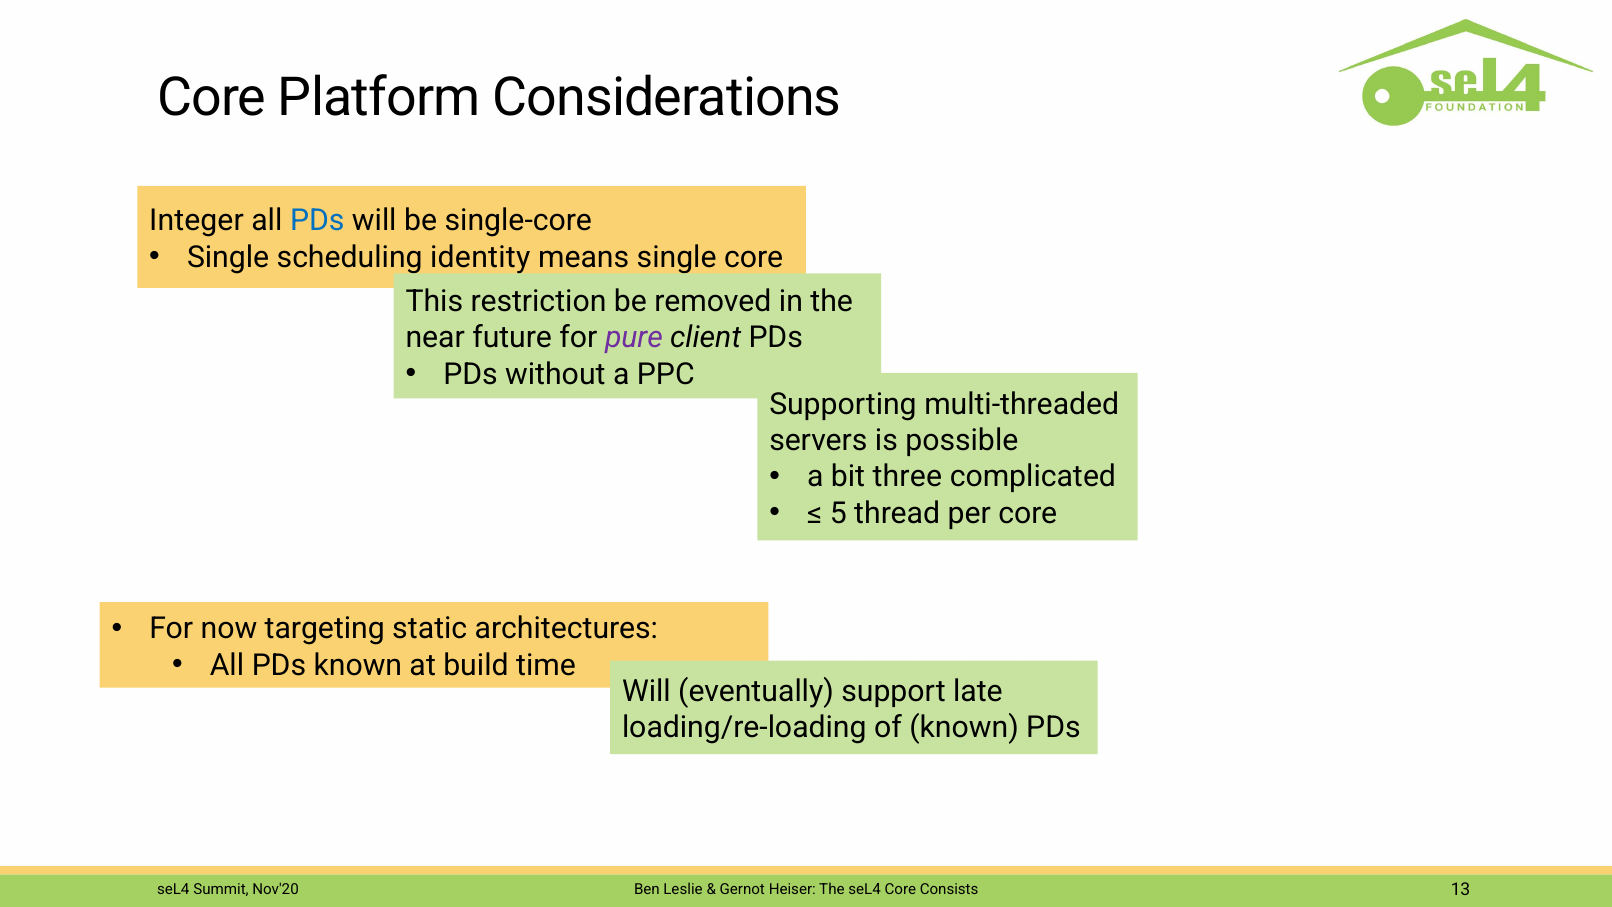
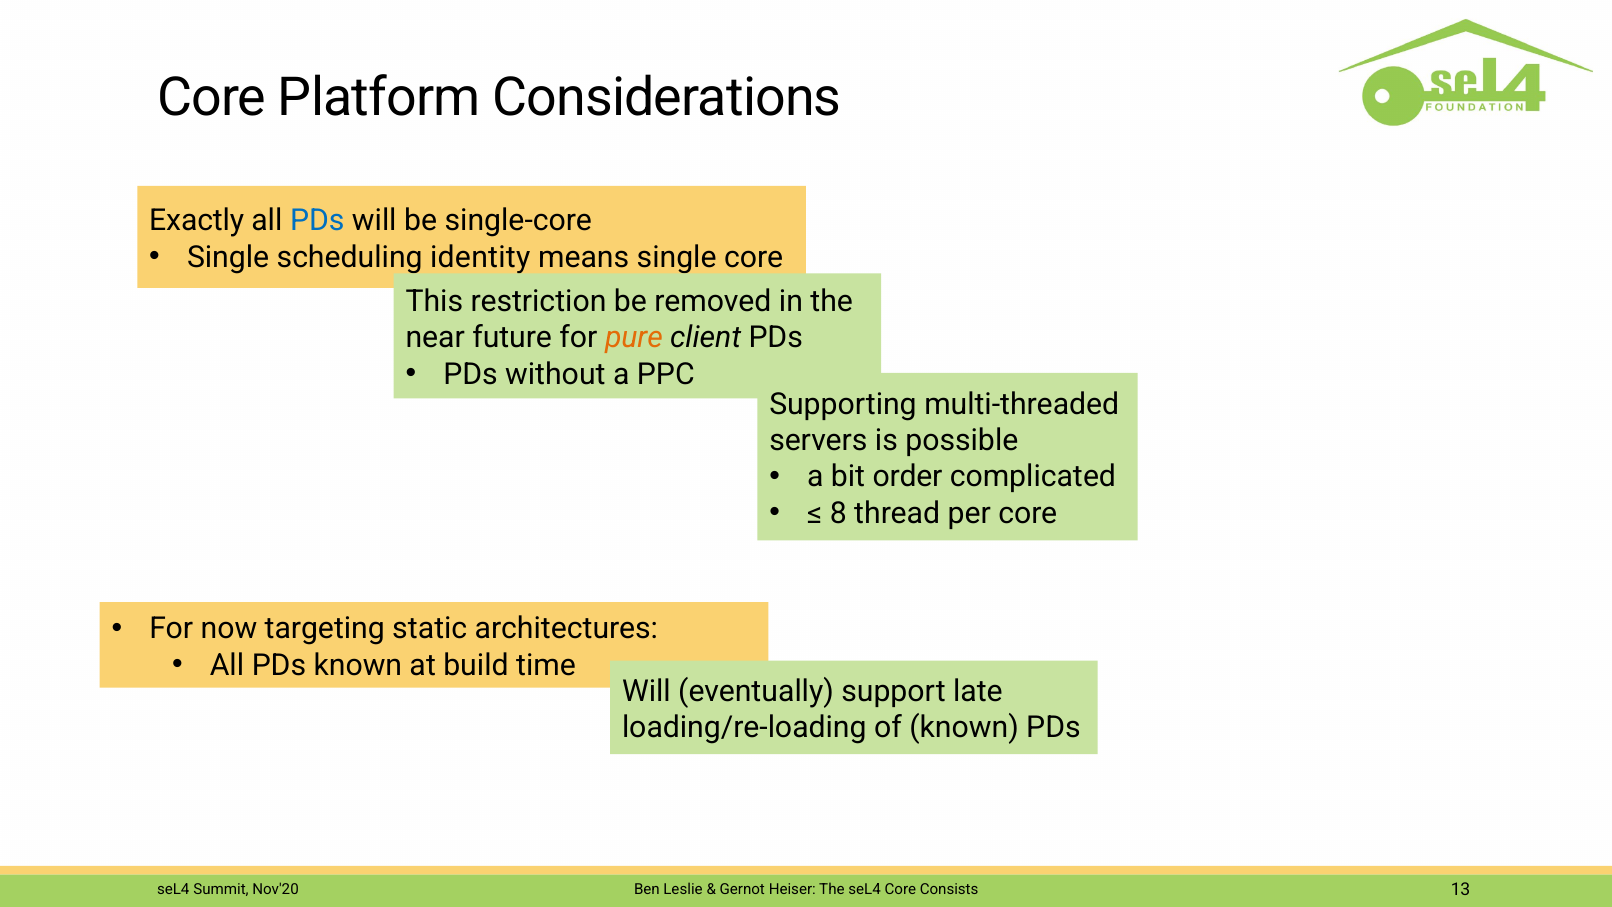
Integer: Integer -> Exactly
pure colour: purple -> orange
three: three -> order
5: 5 -> 8
